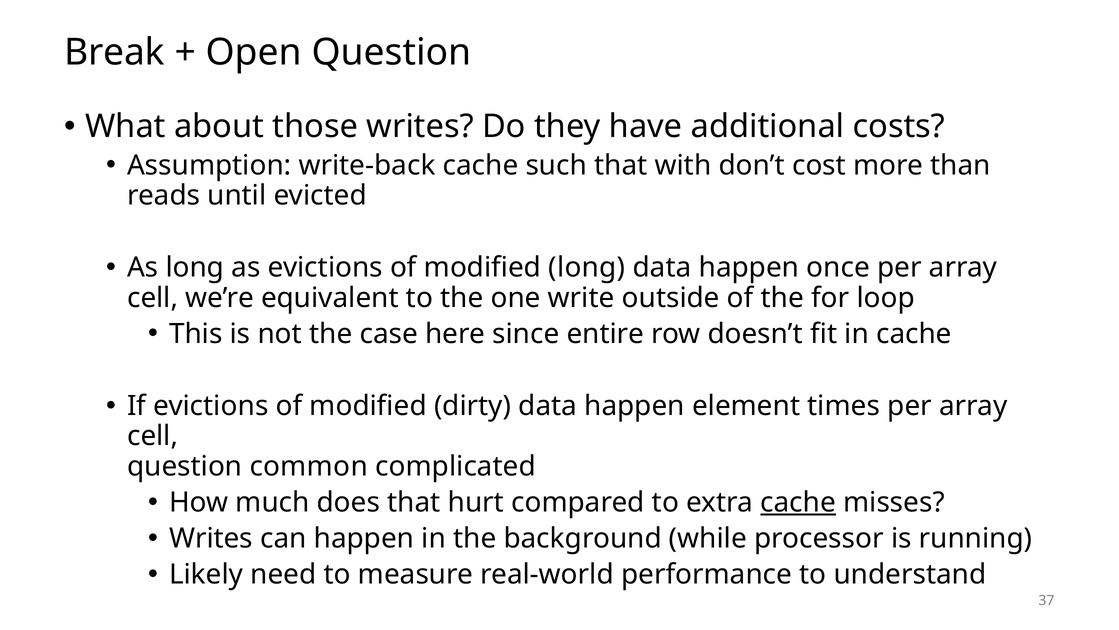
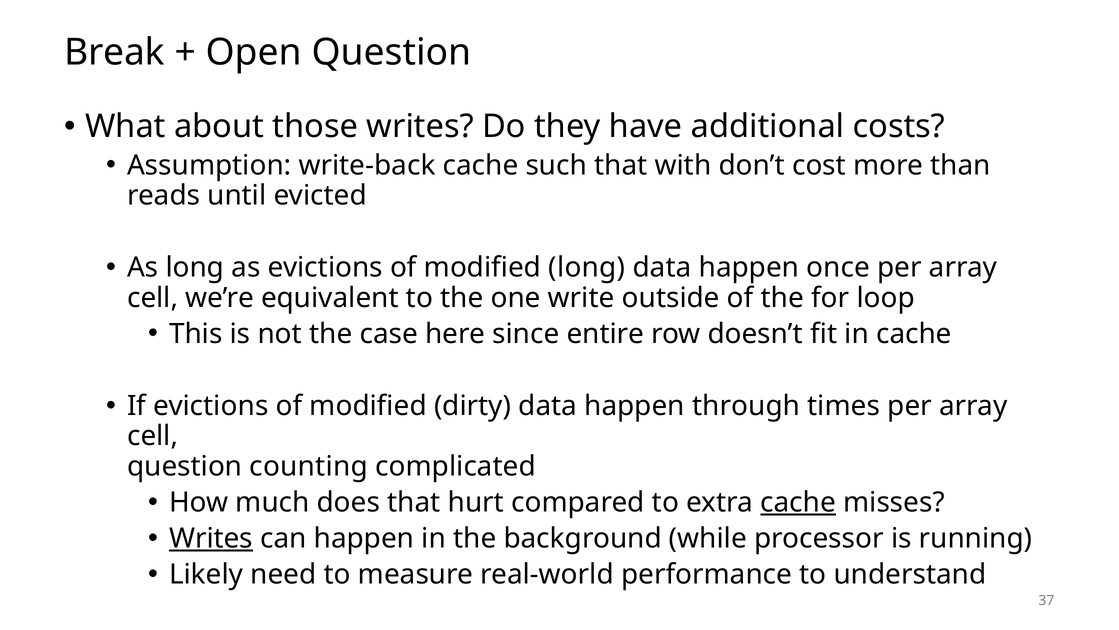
element: element -> through
common: common -> counting
Writes at (211, 538) underline: none -> present
